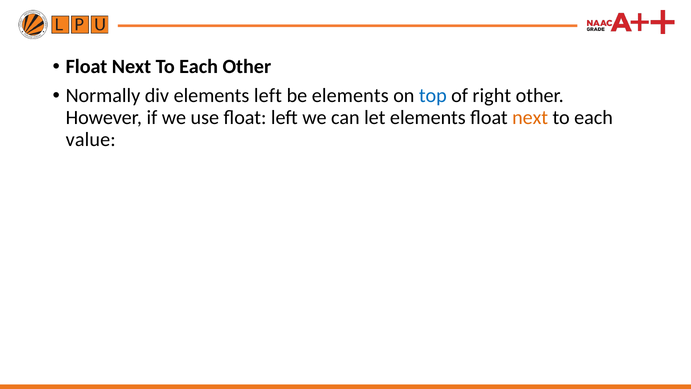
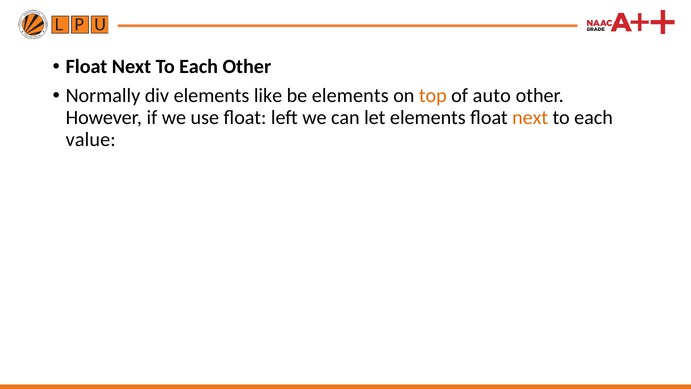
elements left: left -> like
top colour: blue -> orange
right: right -> auto
